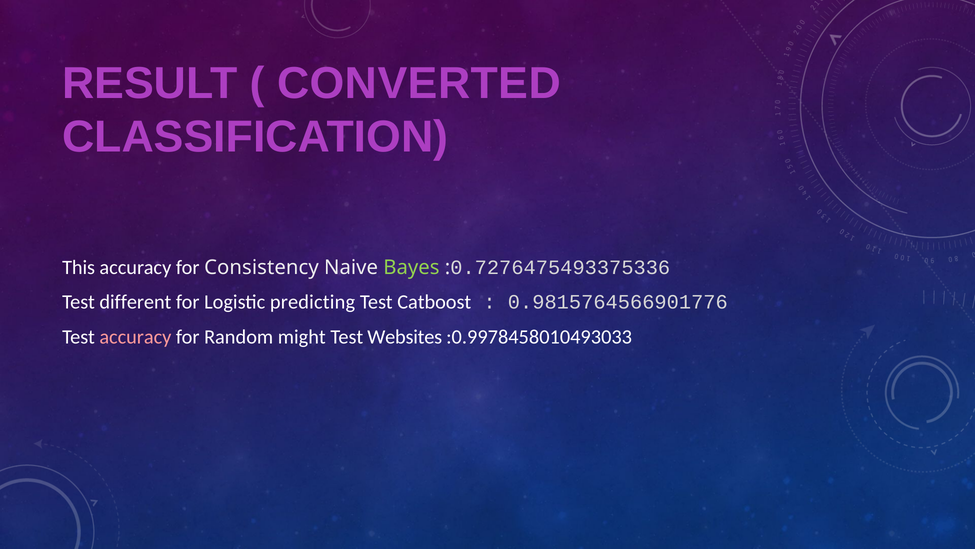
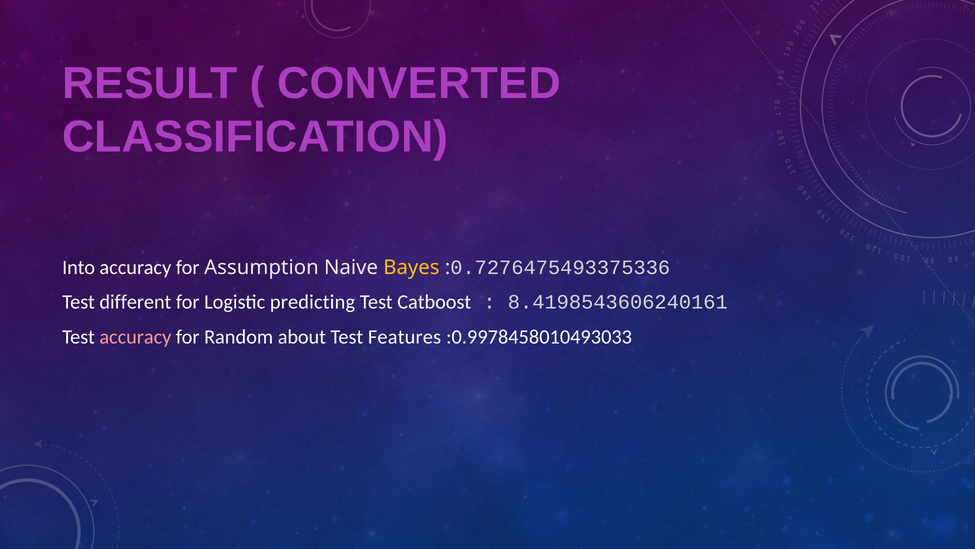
This: This -> Into
Consistency: Consistency -> Assumption
Bayes colour: light green -> yellow
0.9815764566901776: 0.9815764566901776 -> 8.4198543606240161
might: might -> about
Websites: Websites -> Features
